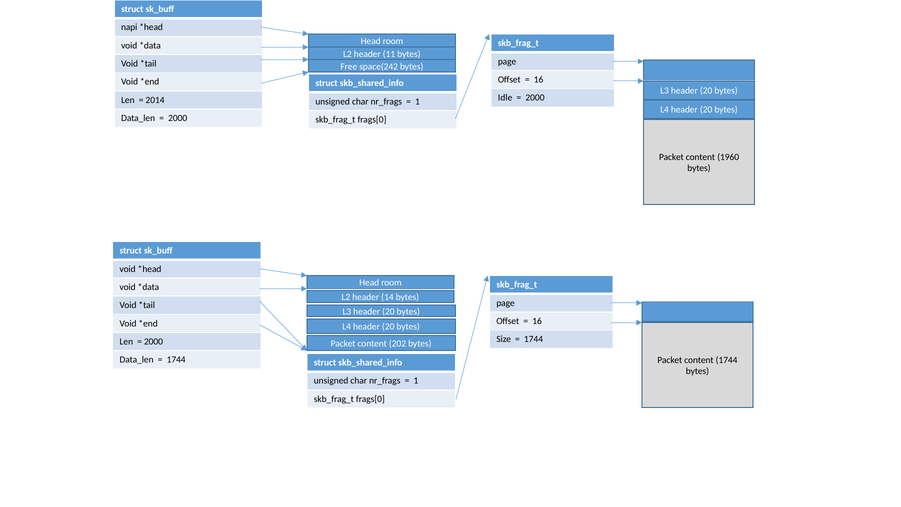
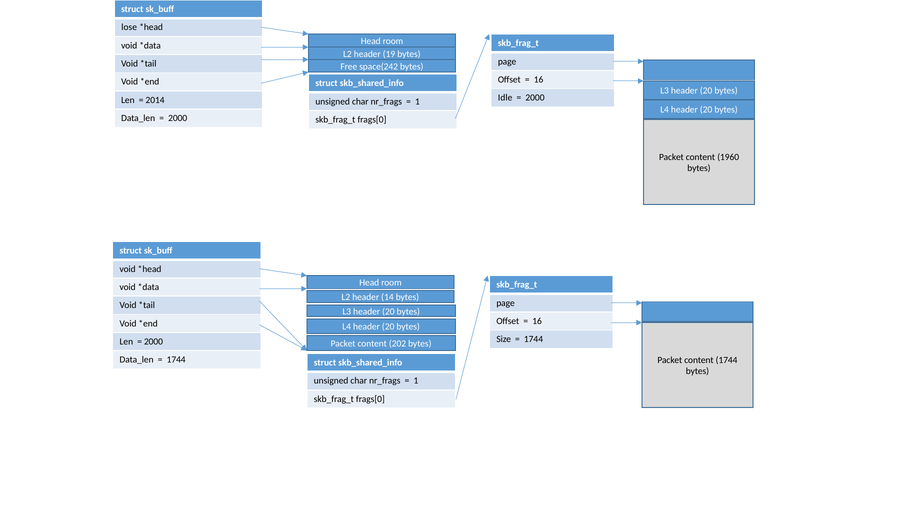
napi: napi -> lose
11: 11 -> 19
